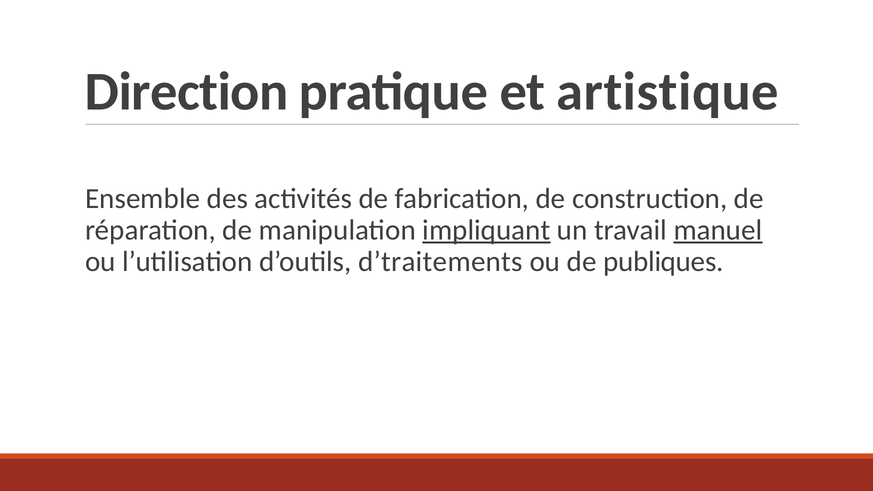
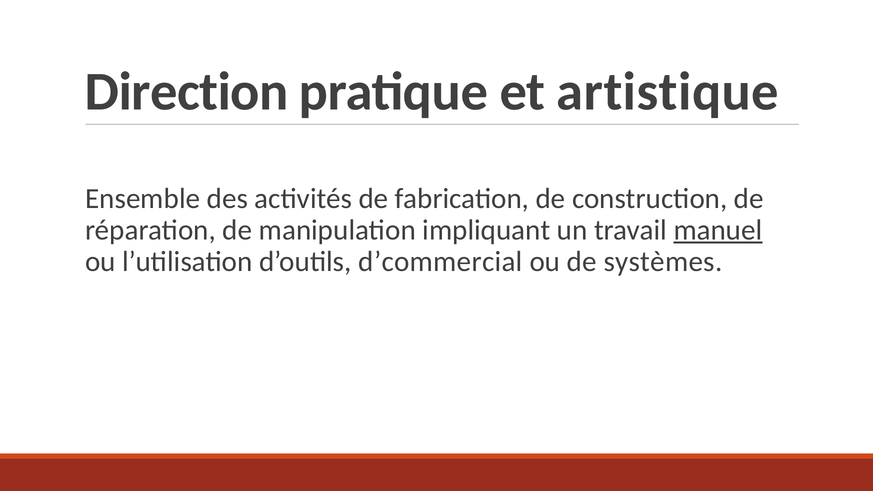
impliquant underline: present -> none
d’traitements: d’traitements -> d’commercial
publiques: publiques -> systèmes
